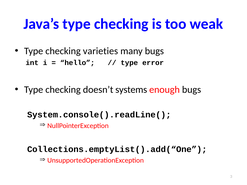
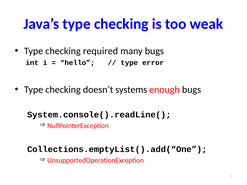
varieties: varieties -> required
